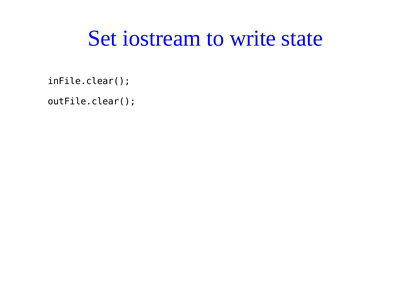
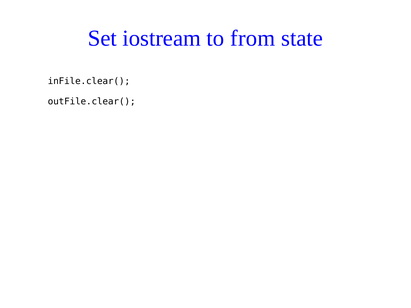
write: write -> from
